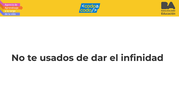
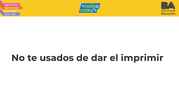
infinidad: infinidad -> imprimir
